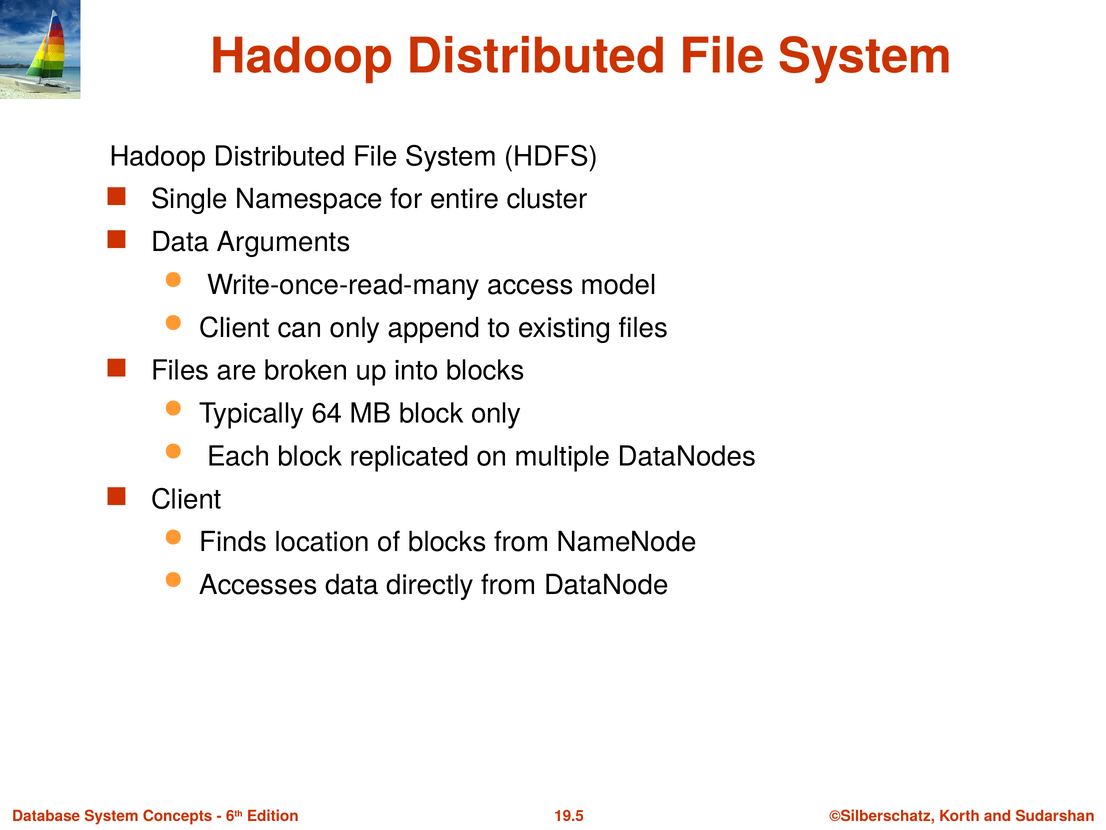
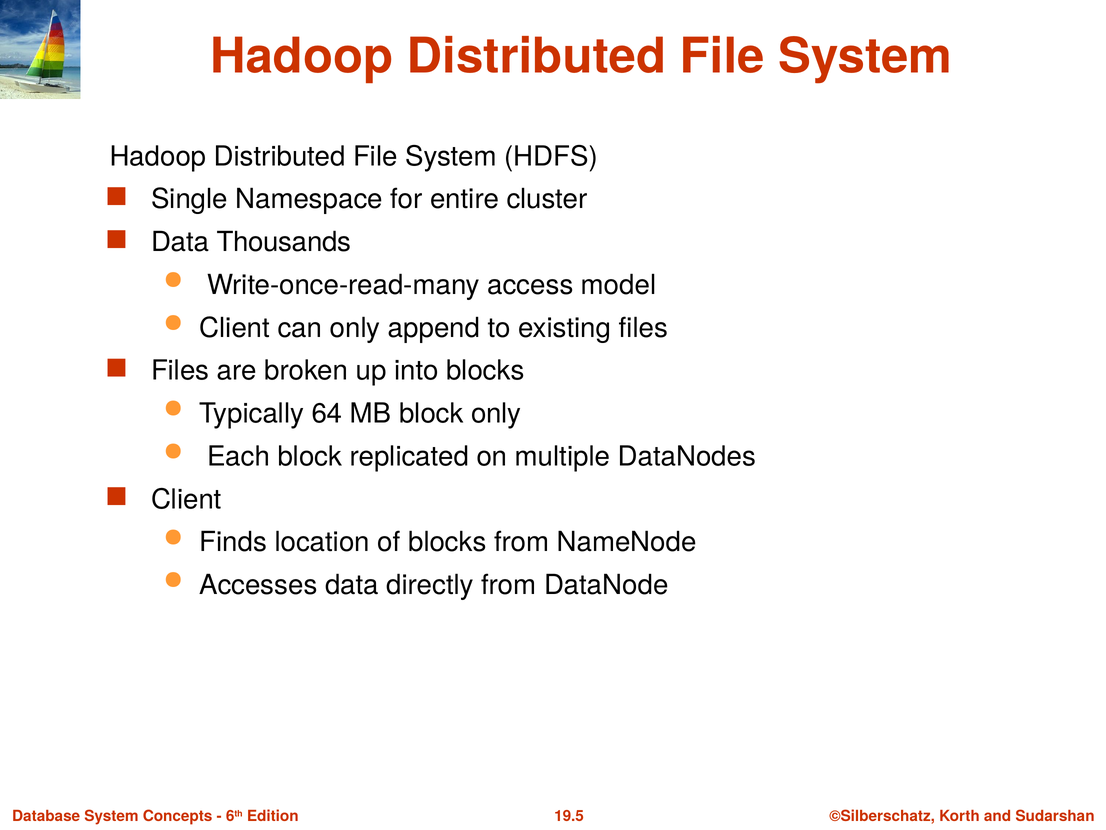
Arguments: Arguments -> Thousands
